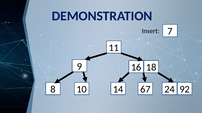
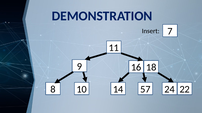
67: 67 -> 57
92: 92 -> 22
